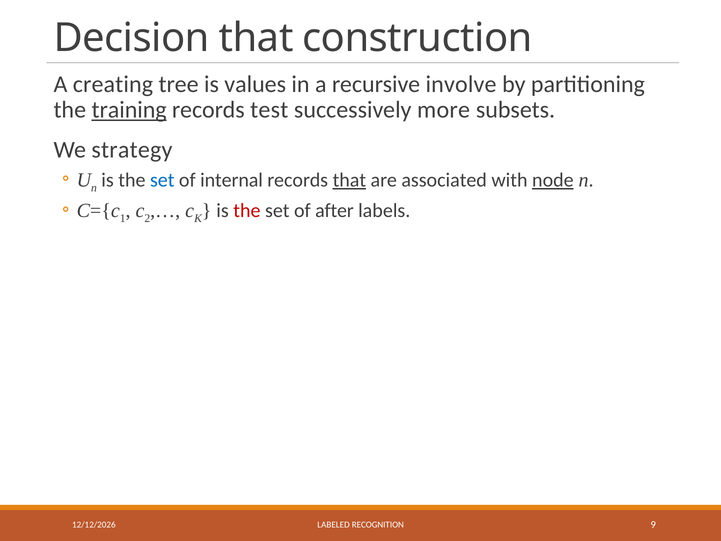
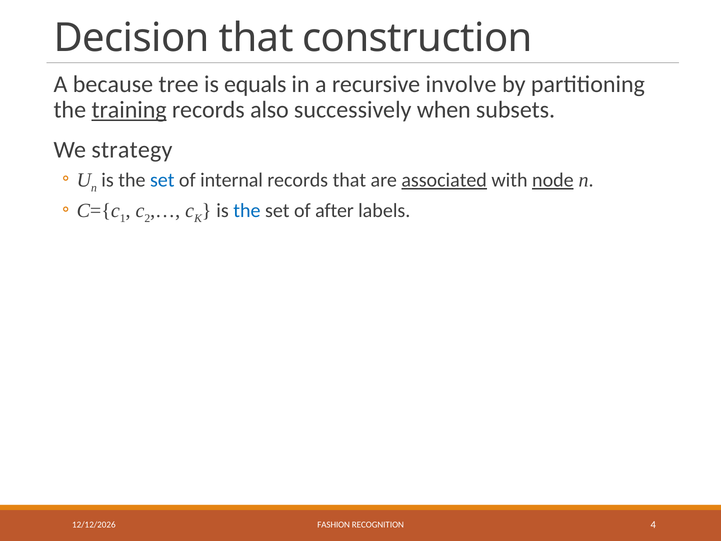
creating: creating -> because
values: values -> equals
test: test -> also
more: more -> when
that at (349, 180) underline: present -> none
associated underline: none -> present
the at (247, 211) colour: red -> blue
LABELED: LABELED -> FASHION
9: 9 -> 4
